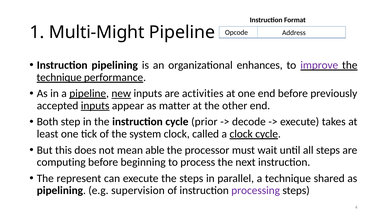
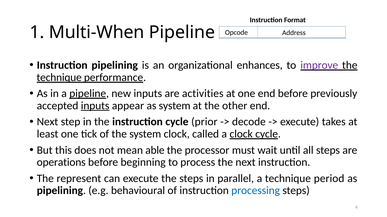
Multi-Might: Multi-Might -> Multi-When
new underline: present -> none
as matter: matter -> system
Both at (48, 122): Both -> Next
computing: computing -> operations
shared: shared -> period
supervision: supervision -> behavioural
processing colour: purple -> blue
